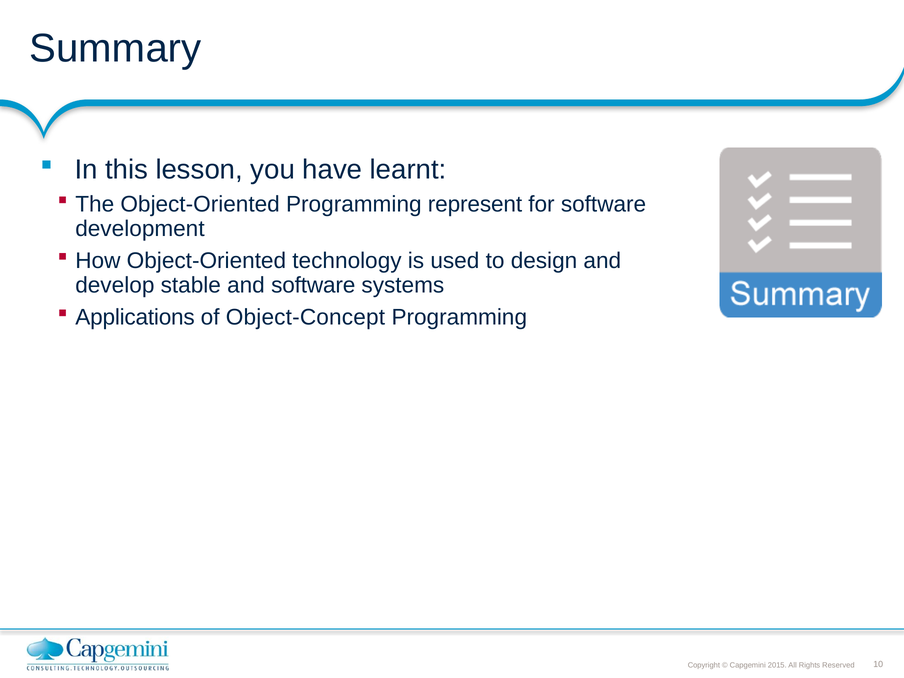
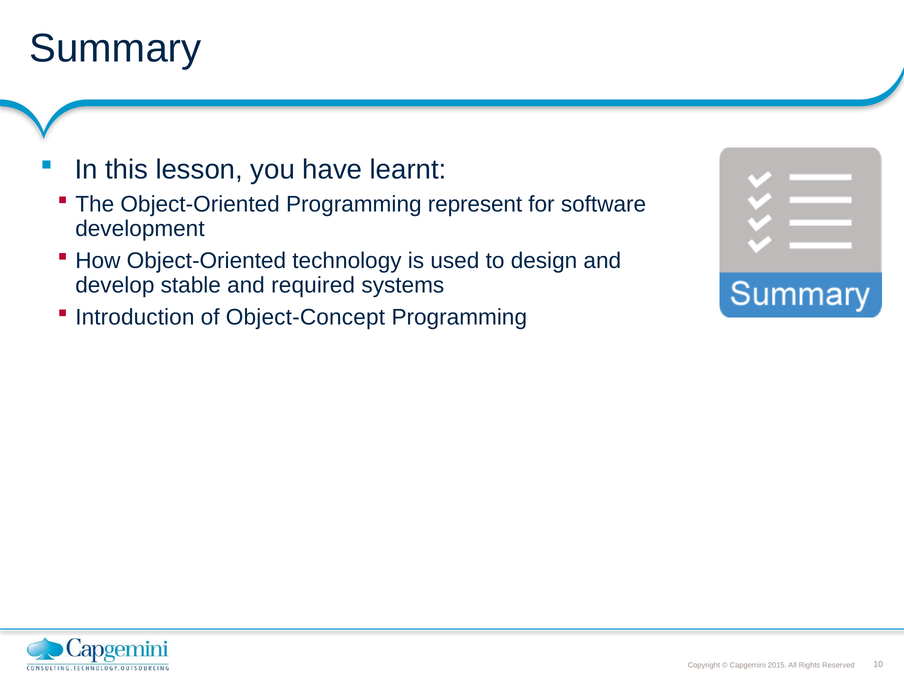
and software: software -> required
Applications: Applications -> Introduction
